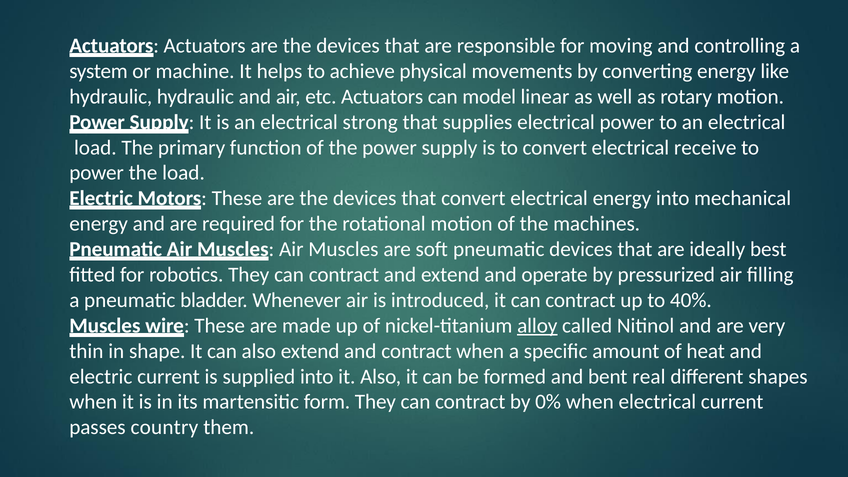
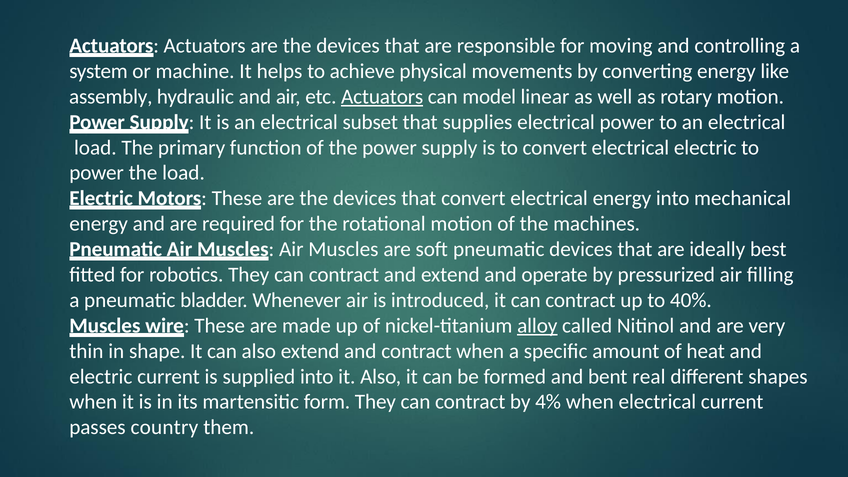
hydraulic at (111, 97): hydraulic -> assembly
Actuators at (382, 97) underline: none -> present
strong: strong -> subset
electrical receive: receive -> electric
0%: 0% -> 4%
